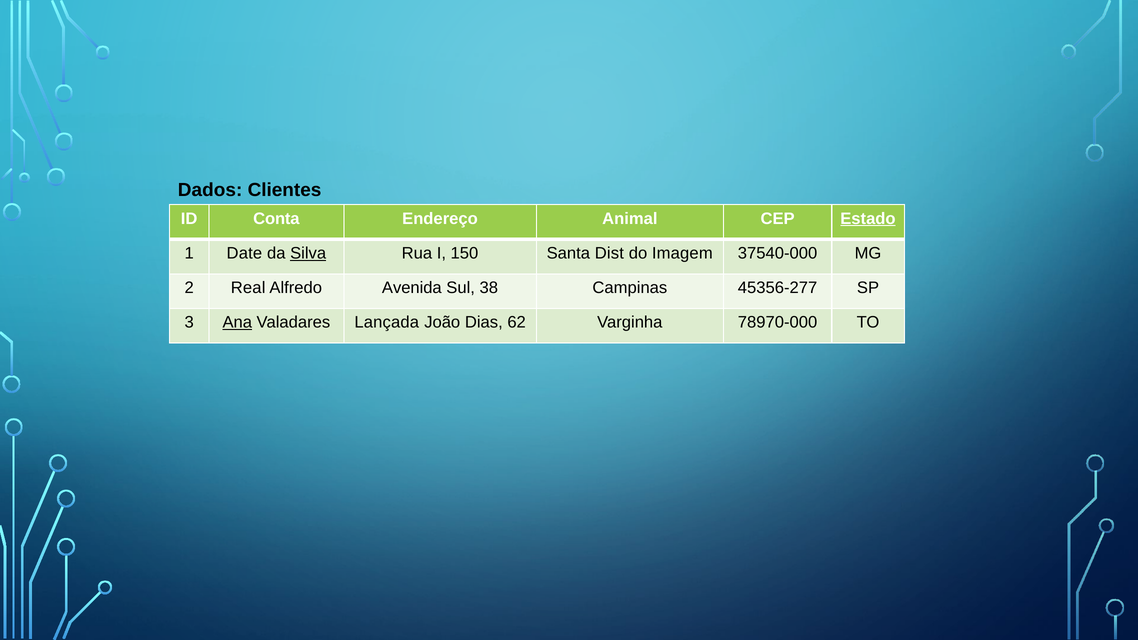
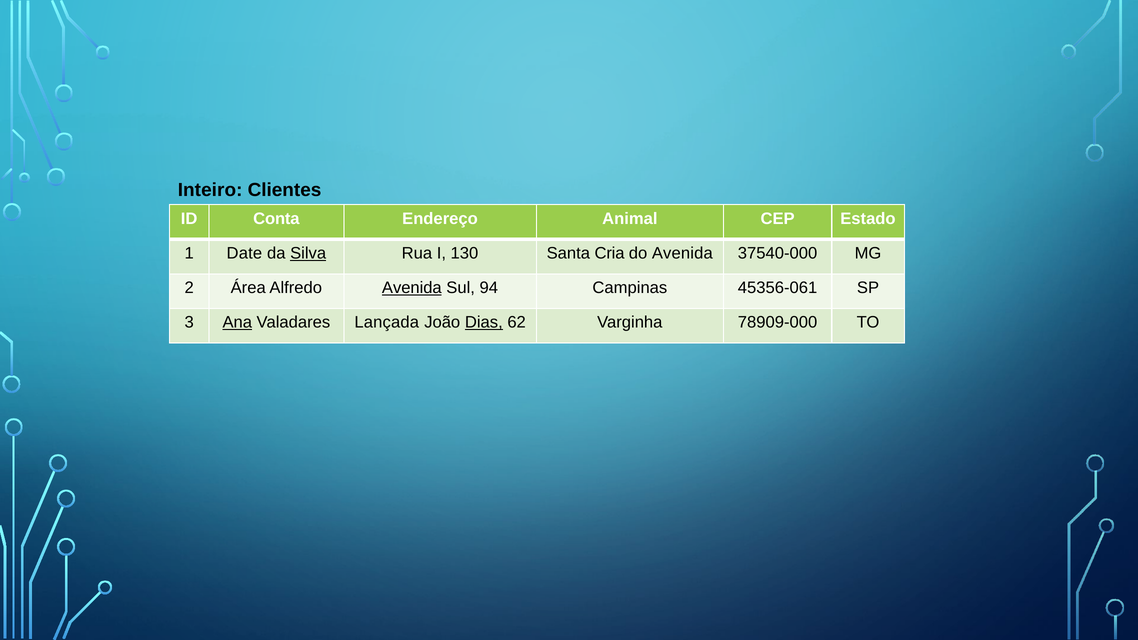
Dados: Dados -> Inteiro
Estado underline: present -> none
150: 150 -> 130
Dist: Dist -> Cria
do Imagem: Imagem -> Avenida
Real: Real -> Área
Avenida at (412, 288) underline: none -> present
38: 38 -> 94
45356-277: 45356-277 -> 45356-061
Dias underline: none -> present
78970-000: 78970-000 -> 78909-000
